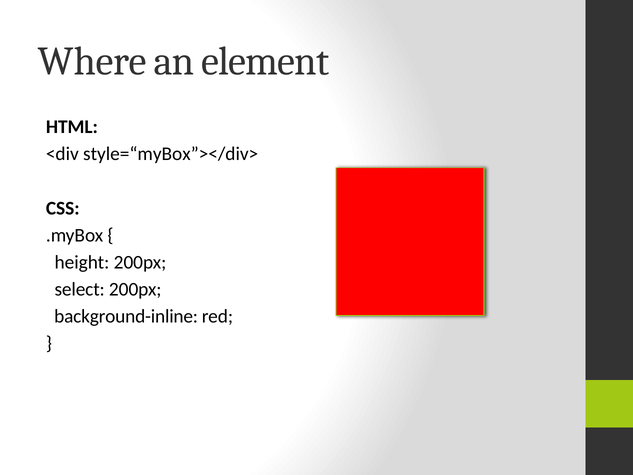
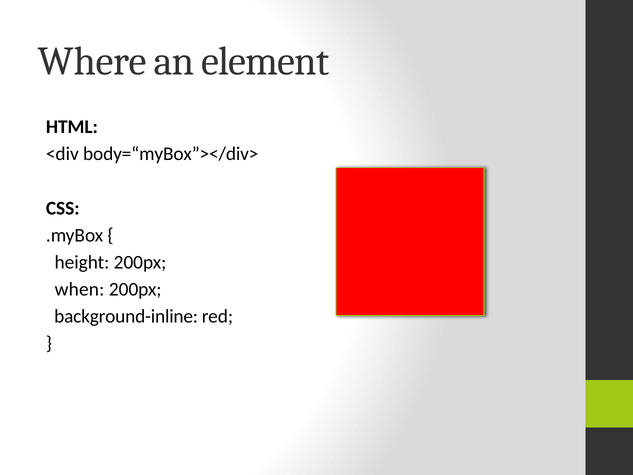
style=“myBox”></div>: style=“myBox”></div> -> body=“myBox”></div>
select: select -> when
